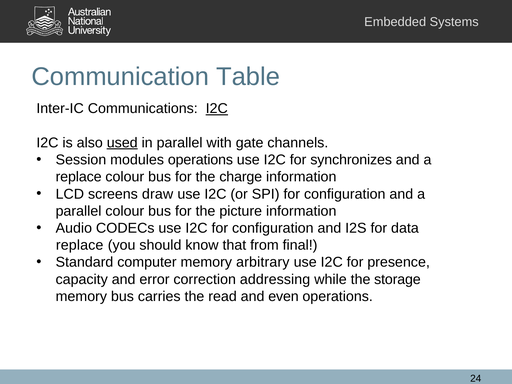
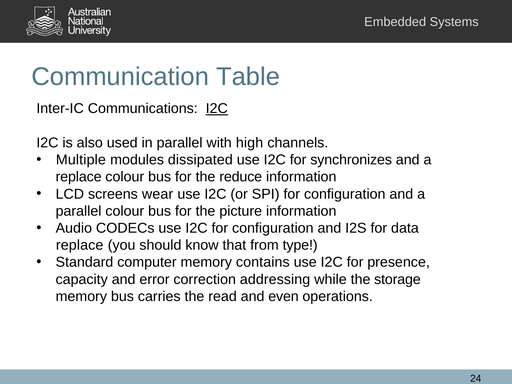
used underline: present -> none
gate: gate -> high
Session: Session -> Multiple
modules operations: operations -> dissipated
charge: charge -> reduce
draw: draw -> wear
final: final -> type
arbitrary: arbitrary -> contains
